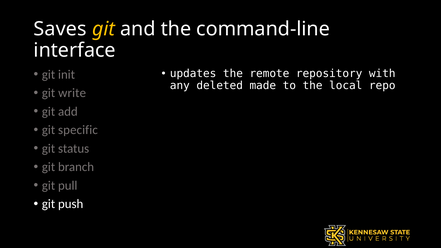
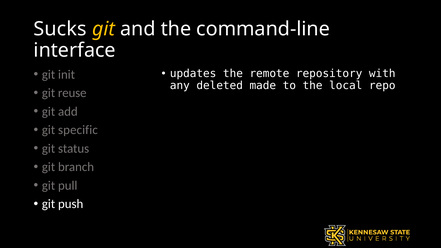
Saves: Saves -> Sucks
write: write -> reuse
